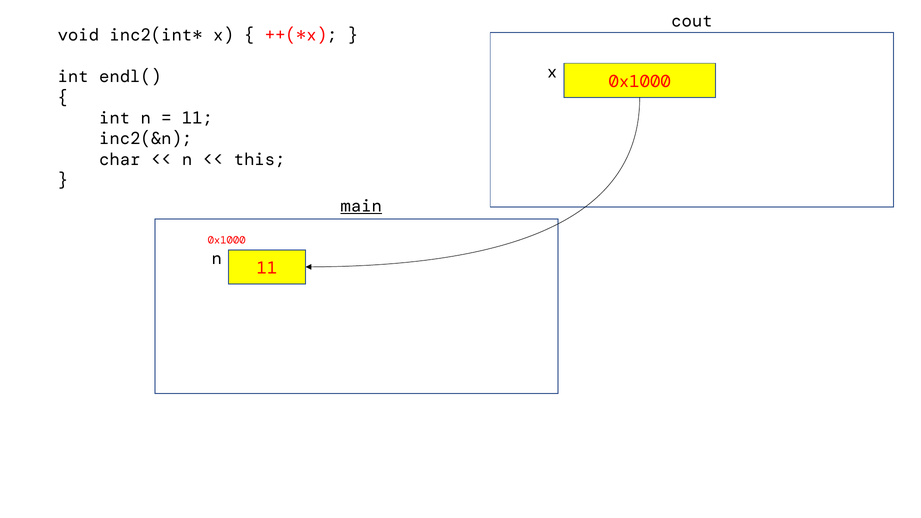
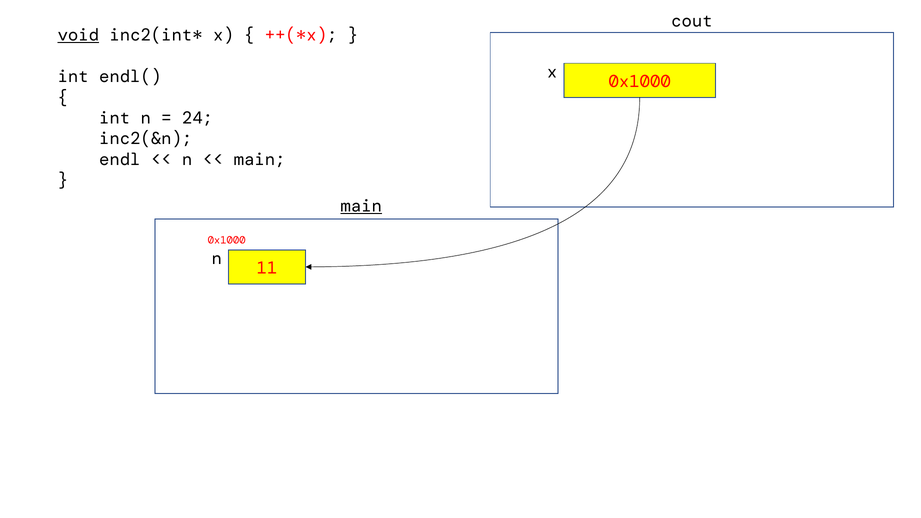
void underline: none -> present
11 at (198, 118): 11 -> 24
char: char -> endl
this at (260, 160): this -> main
